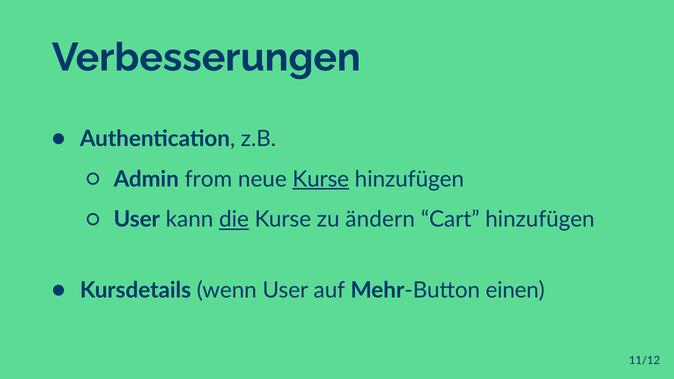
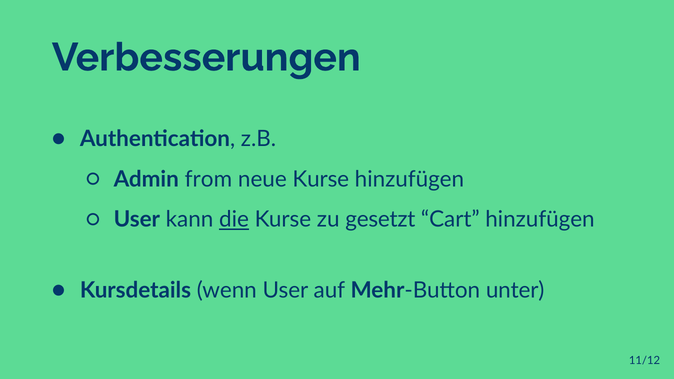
Kurse at (321, 179) underline: present -> none
ändern: ändern -> gesetzt
einen: einen -> unter
